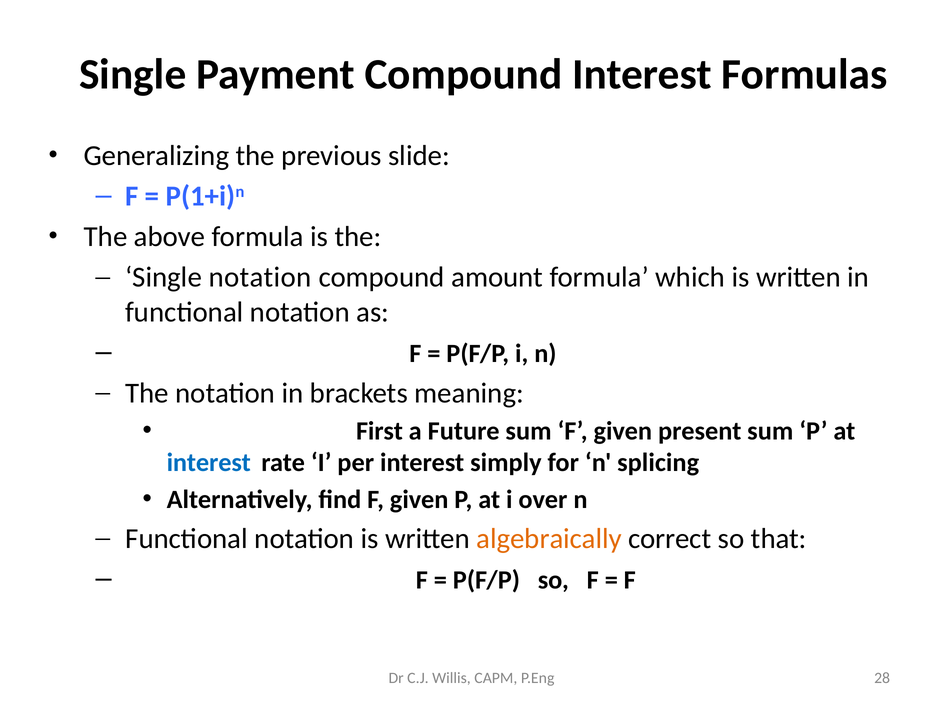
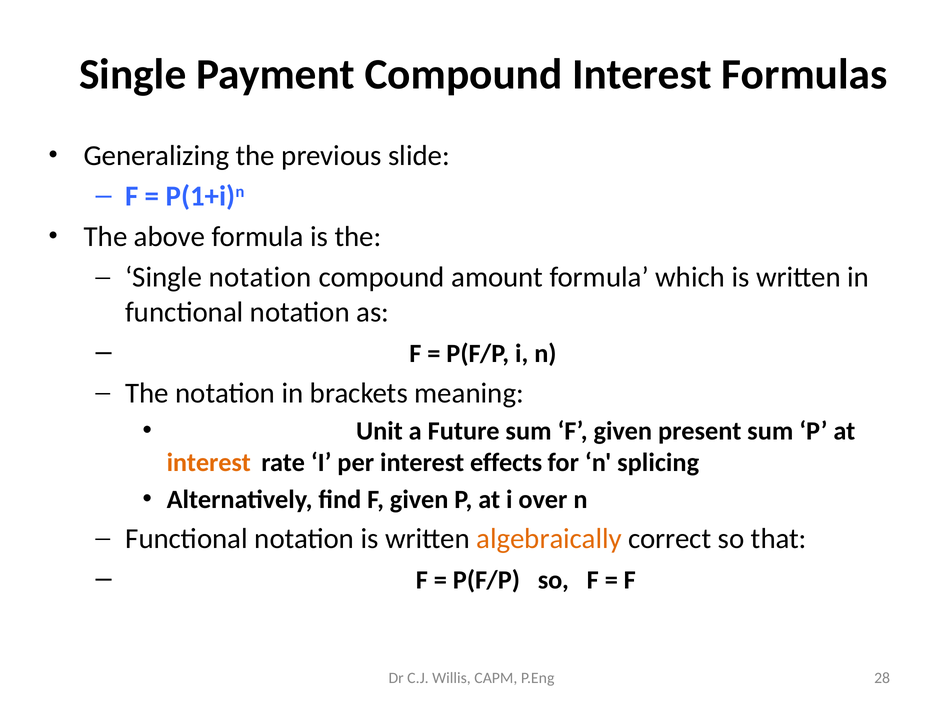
First: First -> Unit
interest at (209, 463) colour: blue -> orange
simply: simply -> effects
